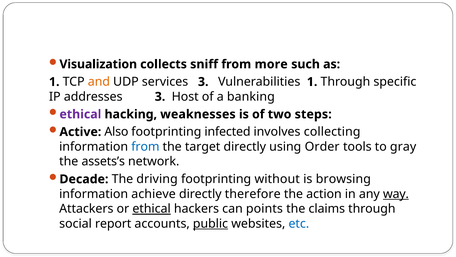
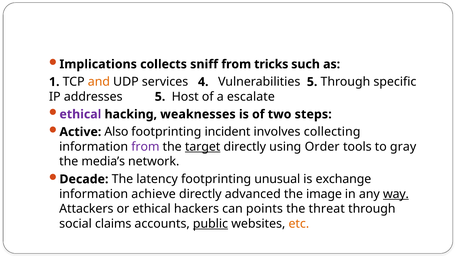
Visualization: Visualization -> Implications
more: more -> tricks
services 3: 3 -> 4
Vulnerabilities 1: 1 -> 5
addresses 3: 3 -> 5
banking: banking -> escalate
infected: infected -> incident
from at (145, 146) colour: blue -> purple
target underline: none -> present
assets’s: assets’s -> media’s
driving: driving -> latency
without: without -> unusual
browsing: browsing -> exchange
therefore: therefore -> advanced
action: action -> image
ethical at (152, 208) underline: present -> none
claims: claims -> threat
report: report -> claims
etc colour: blue -> orange
